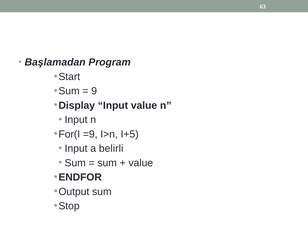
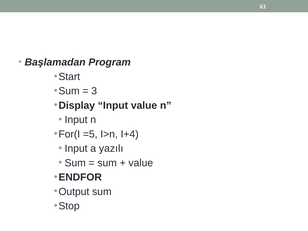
9: 9 -> 3
=9: =9 -> =5
I+5: I+5 -> I+4
belirli: belirli -> yazılı
